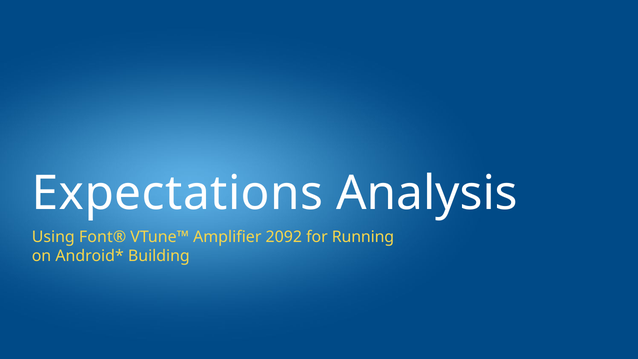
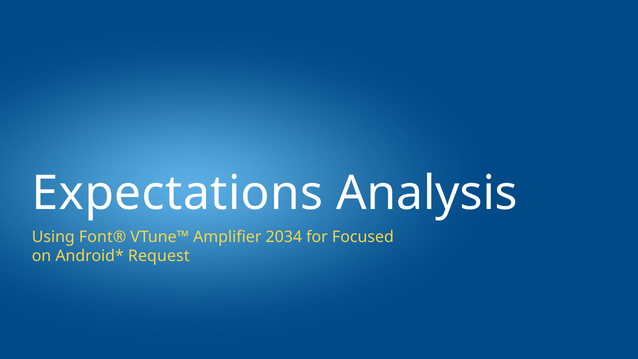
2092: 2092 -> 2034
Running: Running -> Focused
Building: Building -> Request
